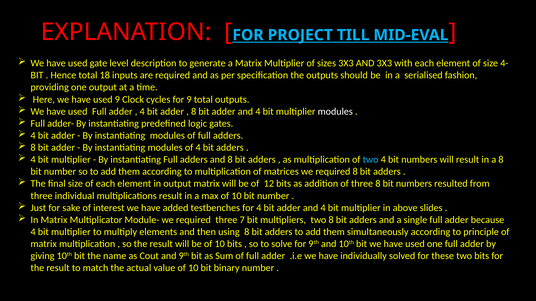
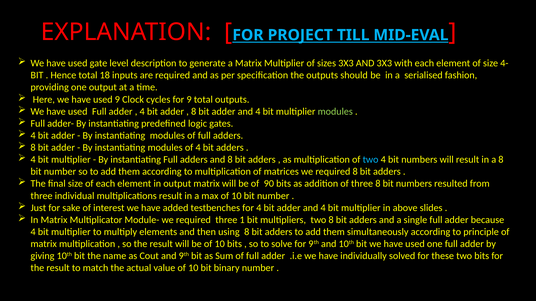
modules at (335, 112) colour: white -> light green
12: 12 -> 90
7: 7 -> 1
